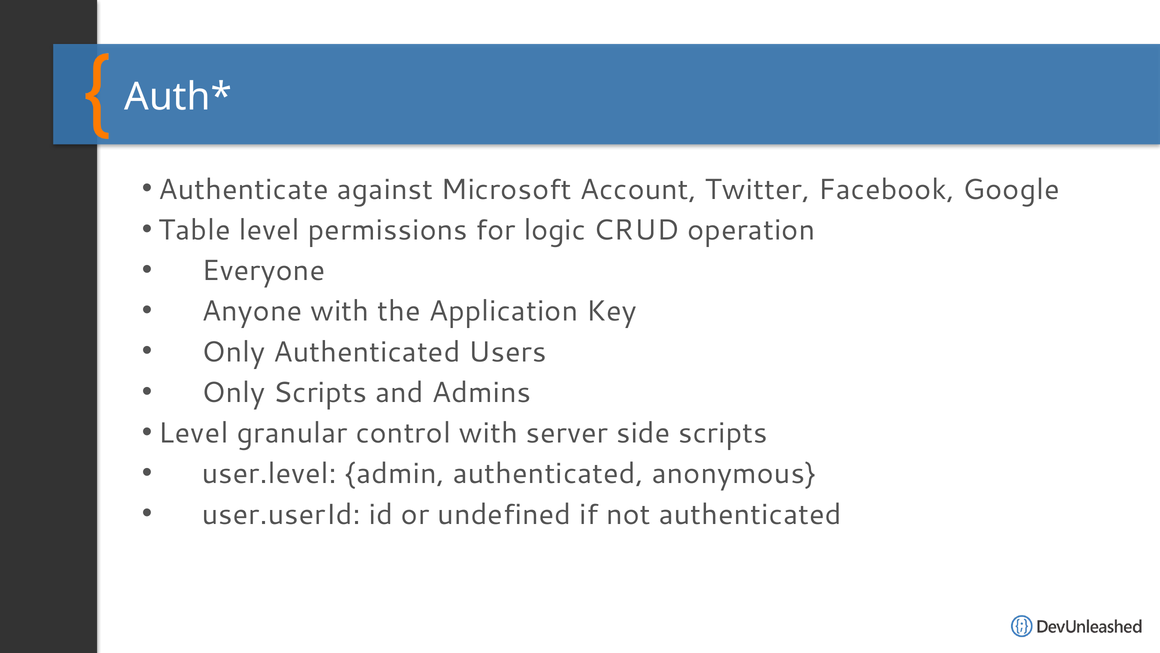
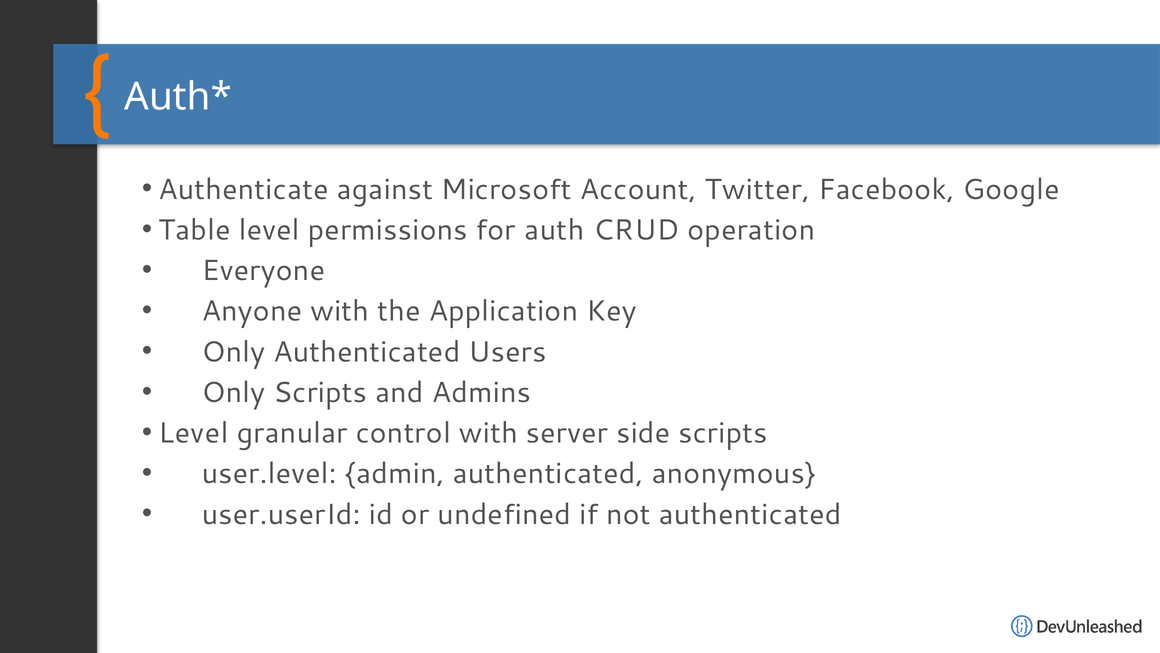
logic: logic -> auth
